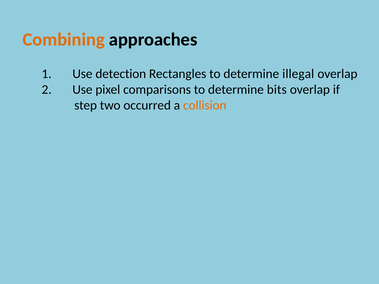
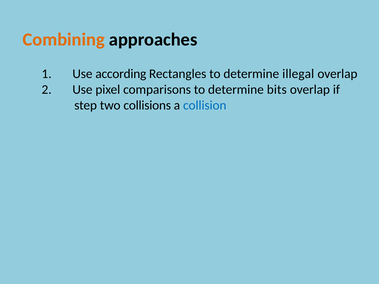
detection: detection -> according
occurred: occurred -> collisions
collision colour: orange -> blue
